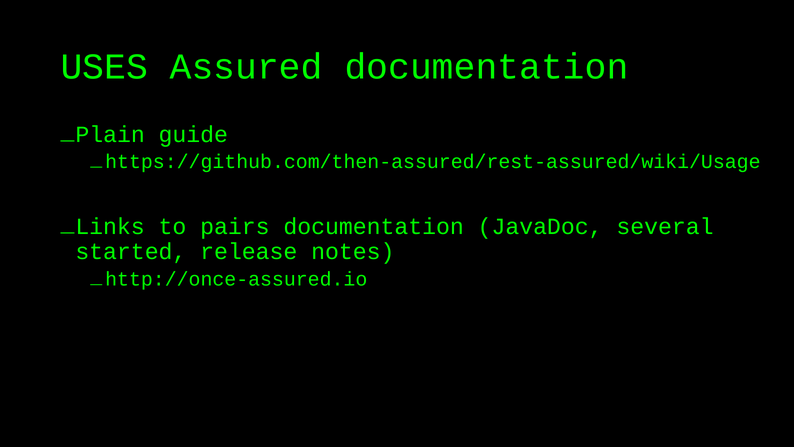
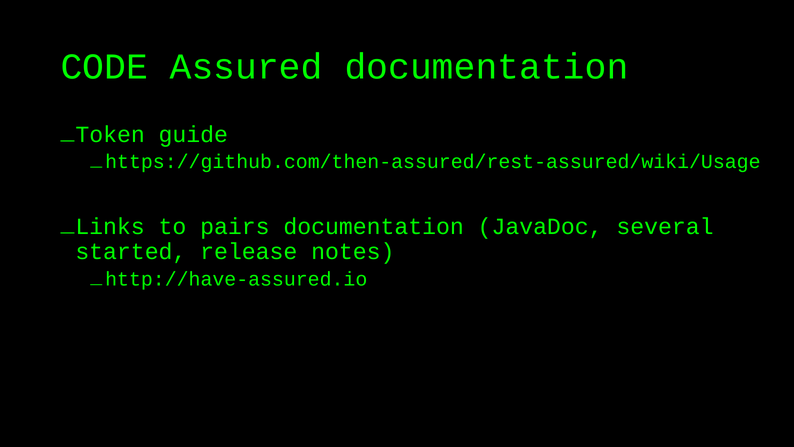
USES: USES -> CODE
Plain: Plain -> Token
http://once-assured.io: http://once-assured.io -> http://have-assured.io
